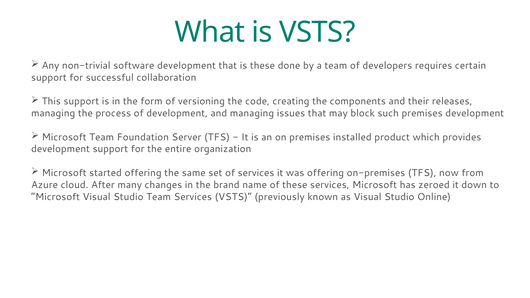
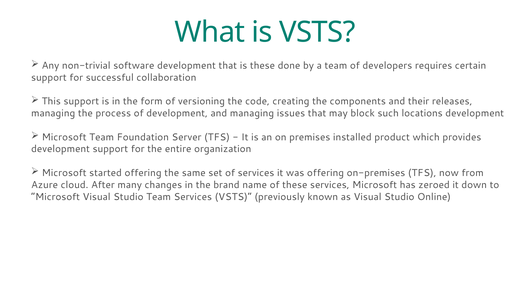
such premises: premises -> locations
